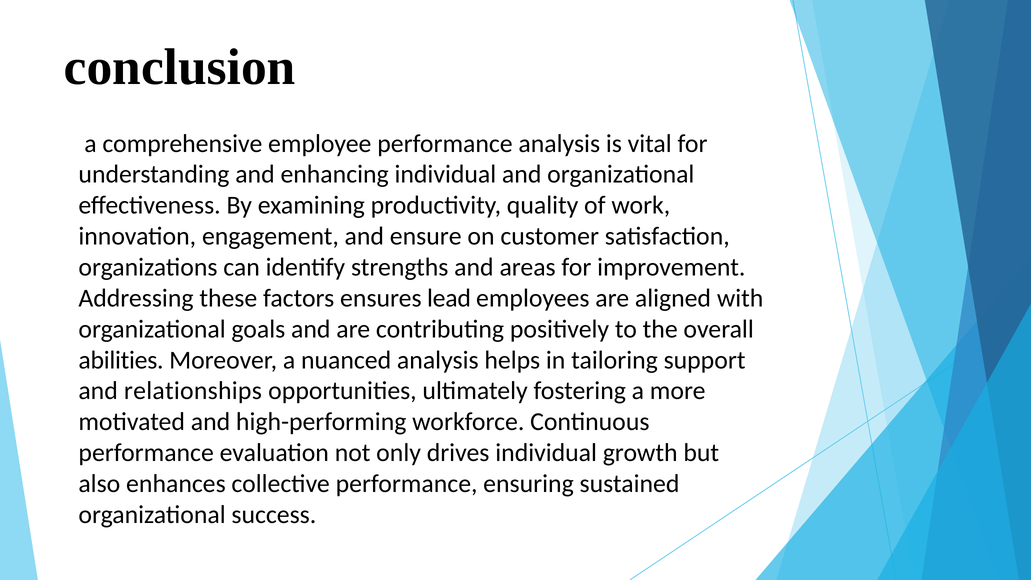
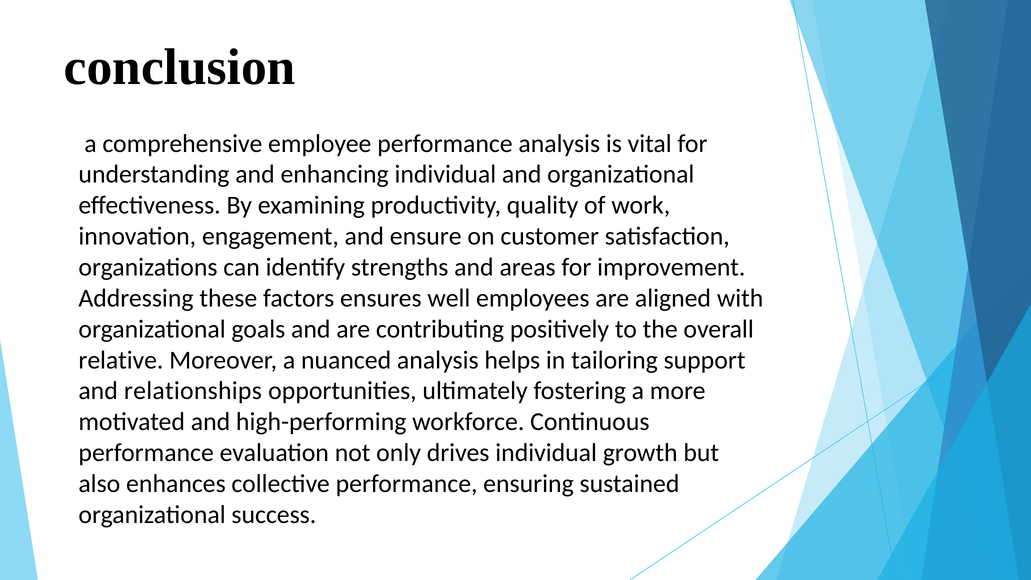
lead: lead -> well
abilities: abilities -> relative
